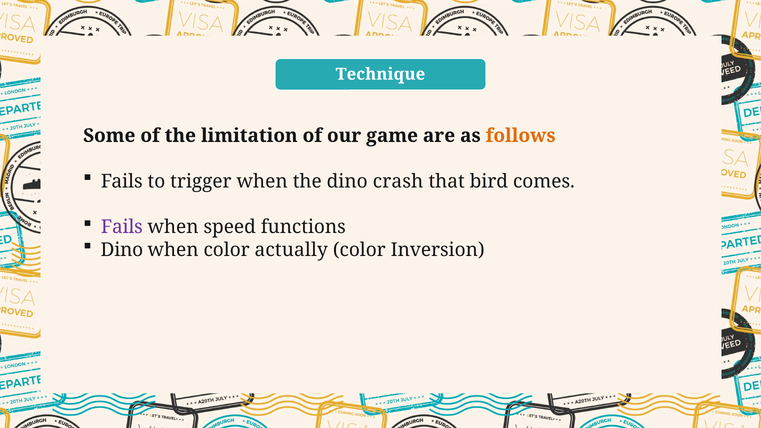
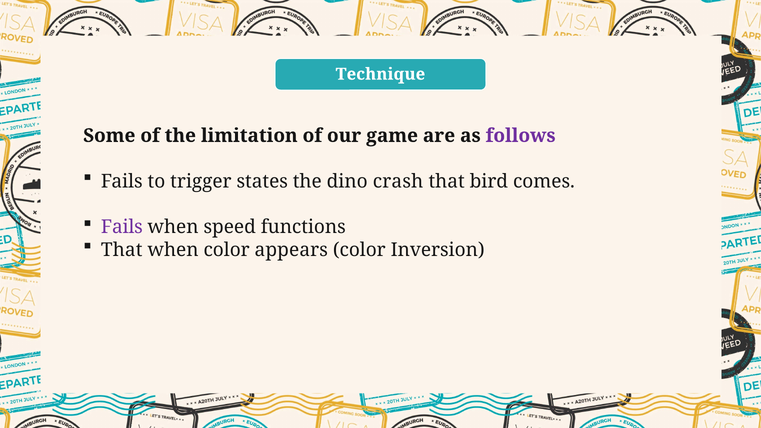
follows colour: orange -> purple
trigger when: when -> states
Dino at (122, 250): Dino -> That
actually: actually -> appears
